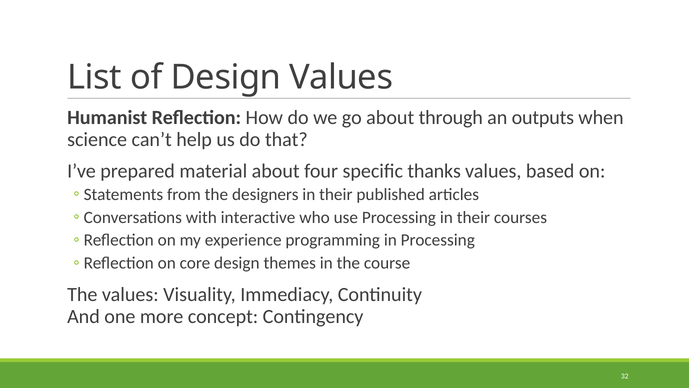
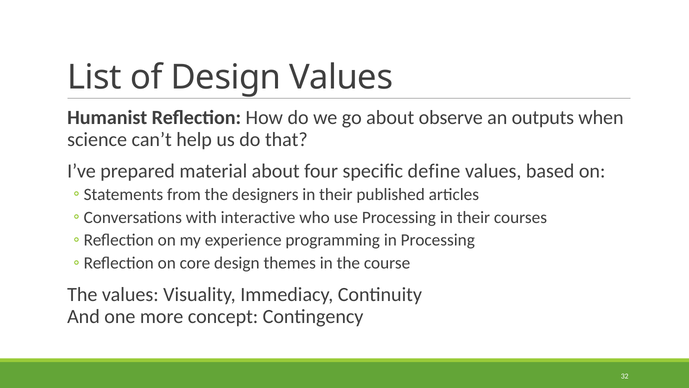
through: through -> observe
thanks: thanks -> define
